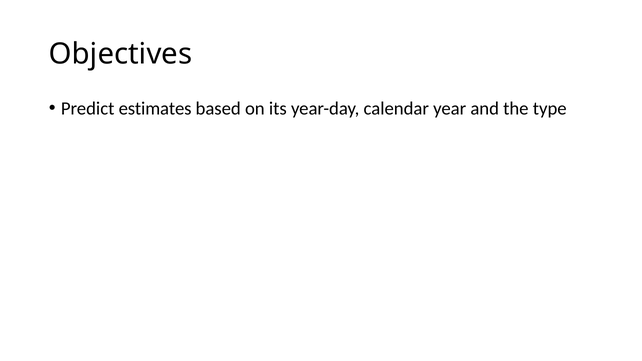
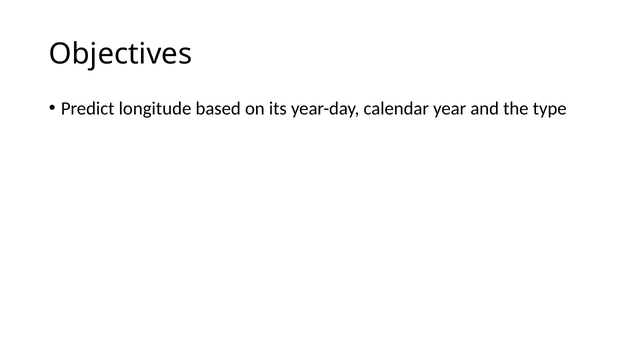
estimates: estimates -> longitude
